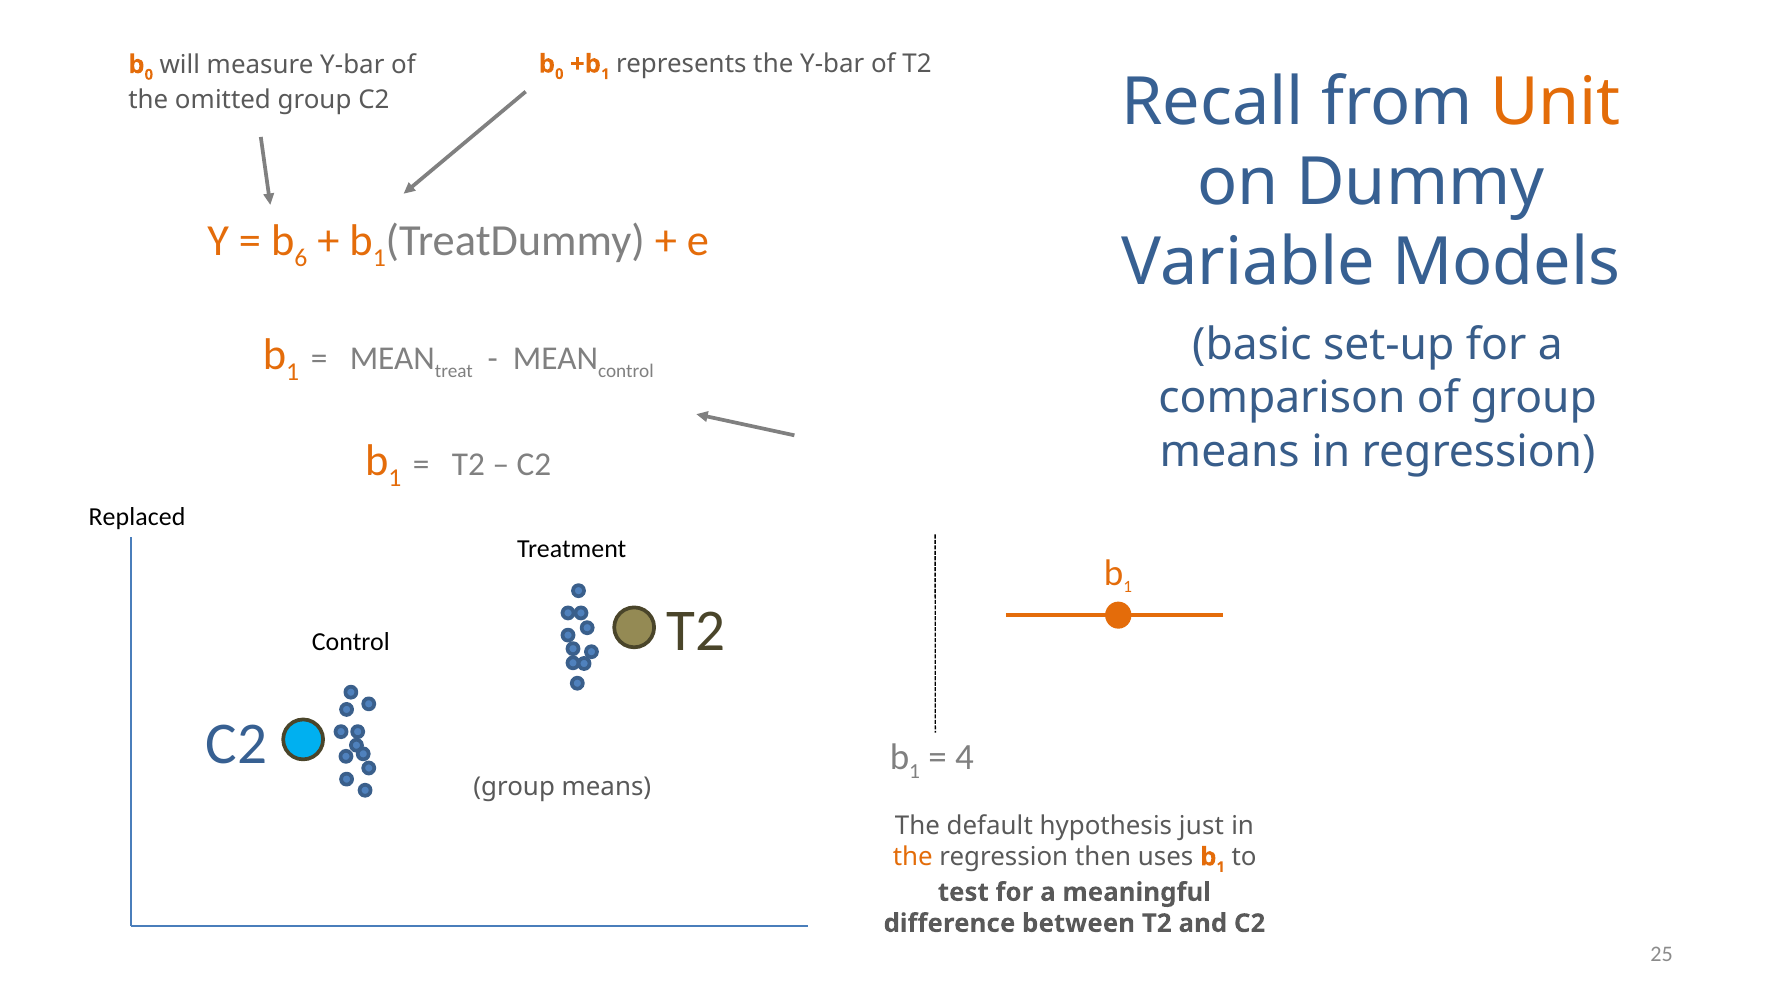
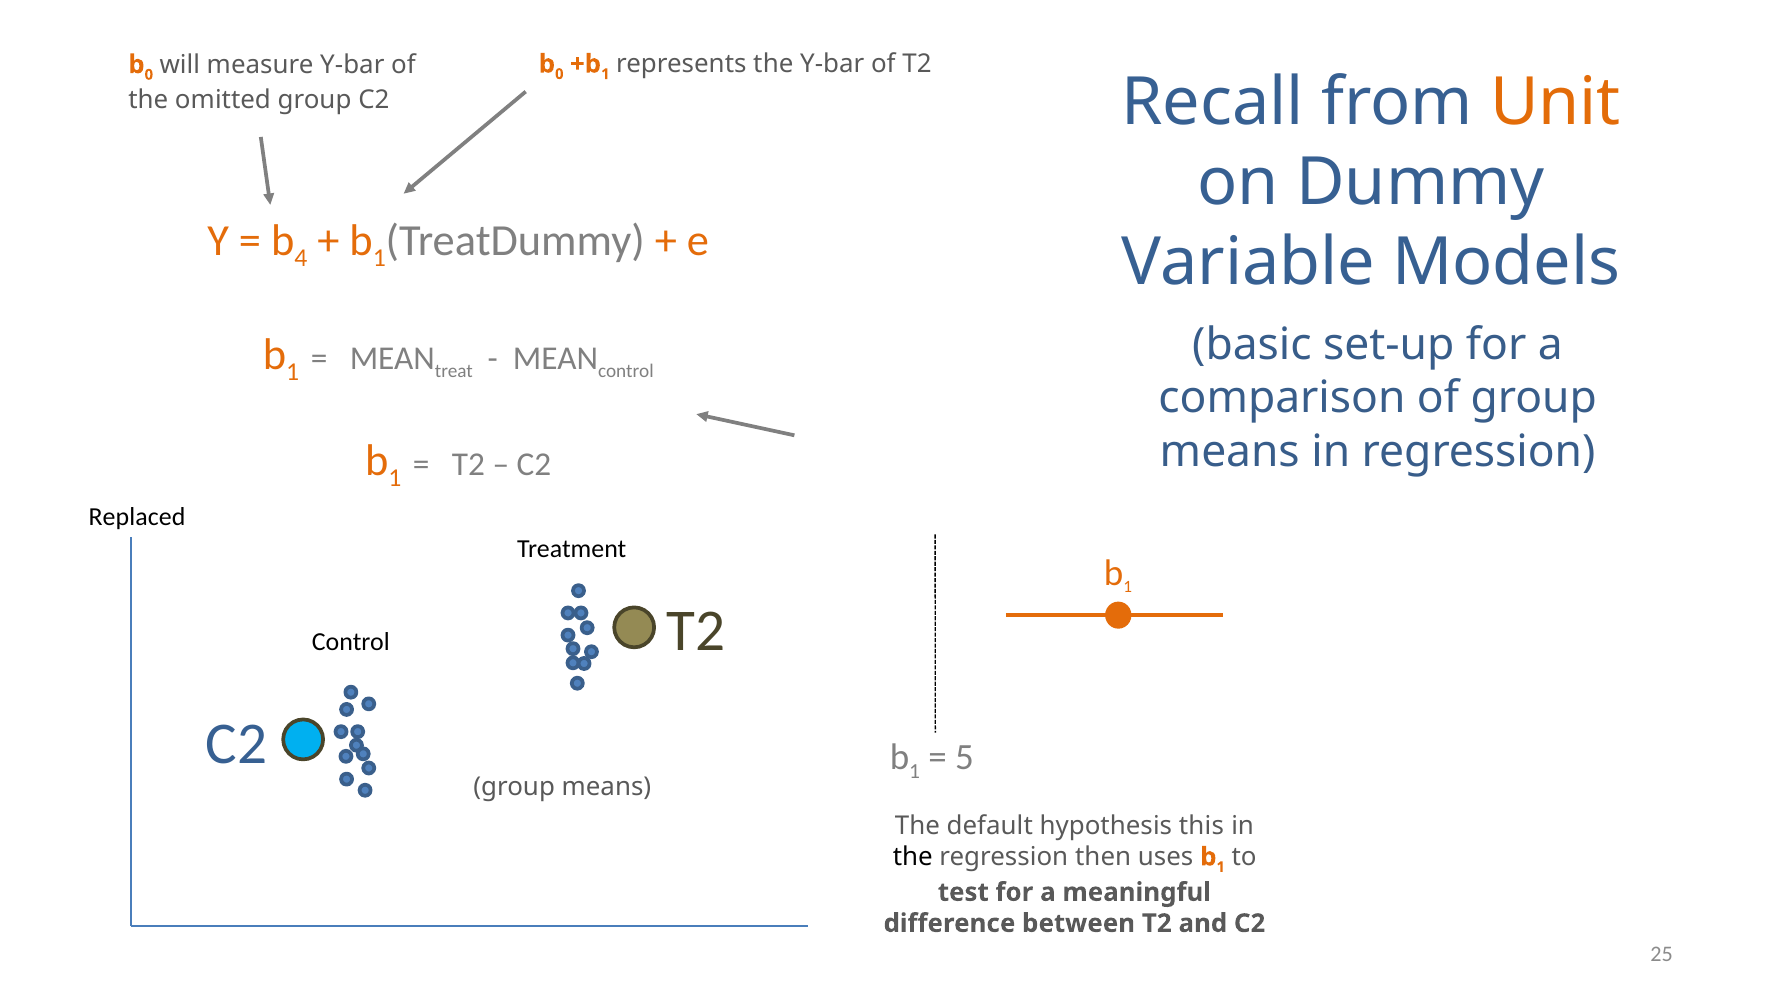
6: 6 -> 4
4: 4 -> 5
just: just -> this
the at (913, 856) colour: orange -> black
